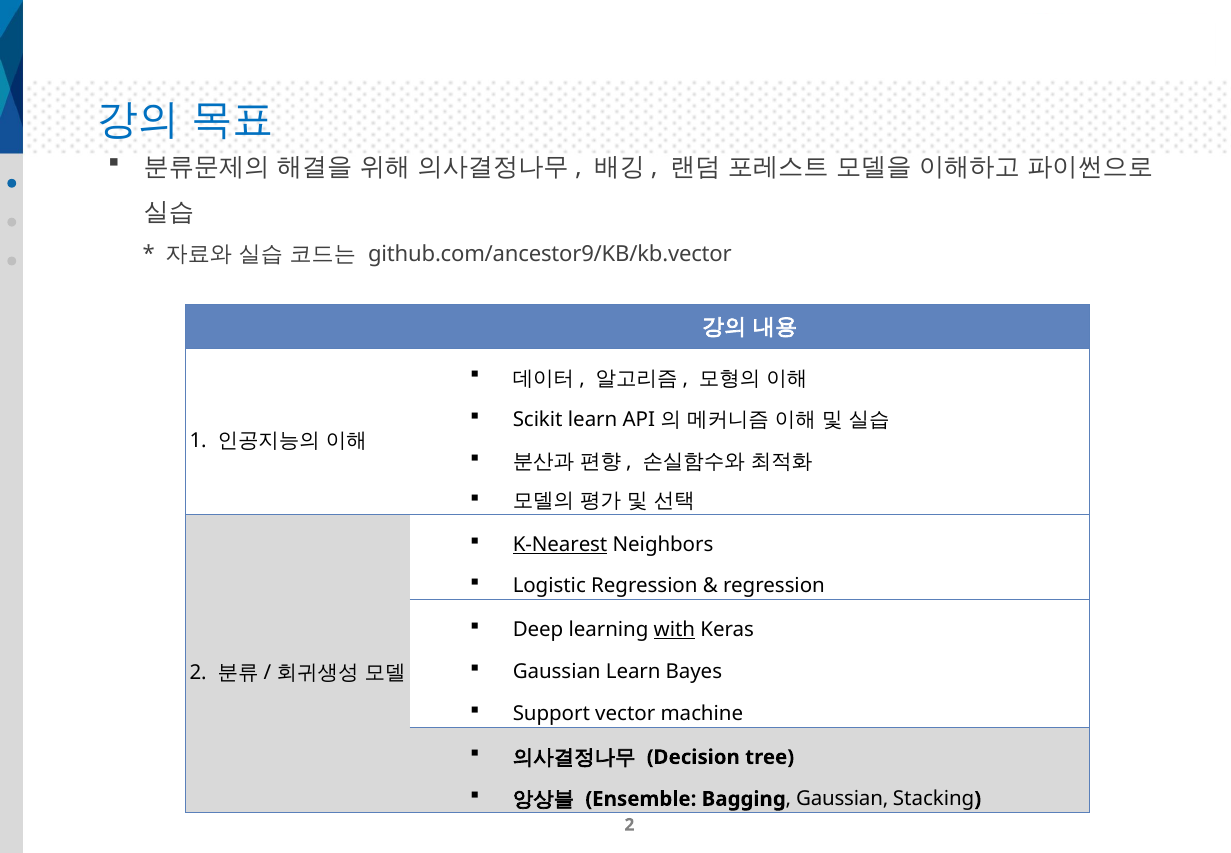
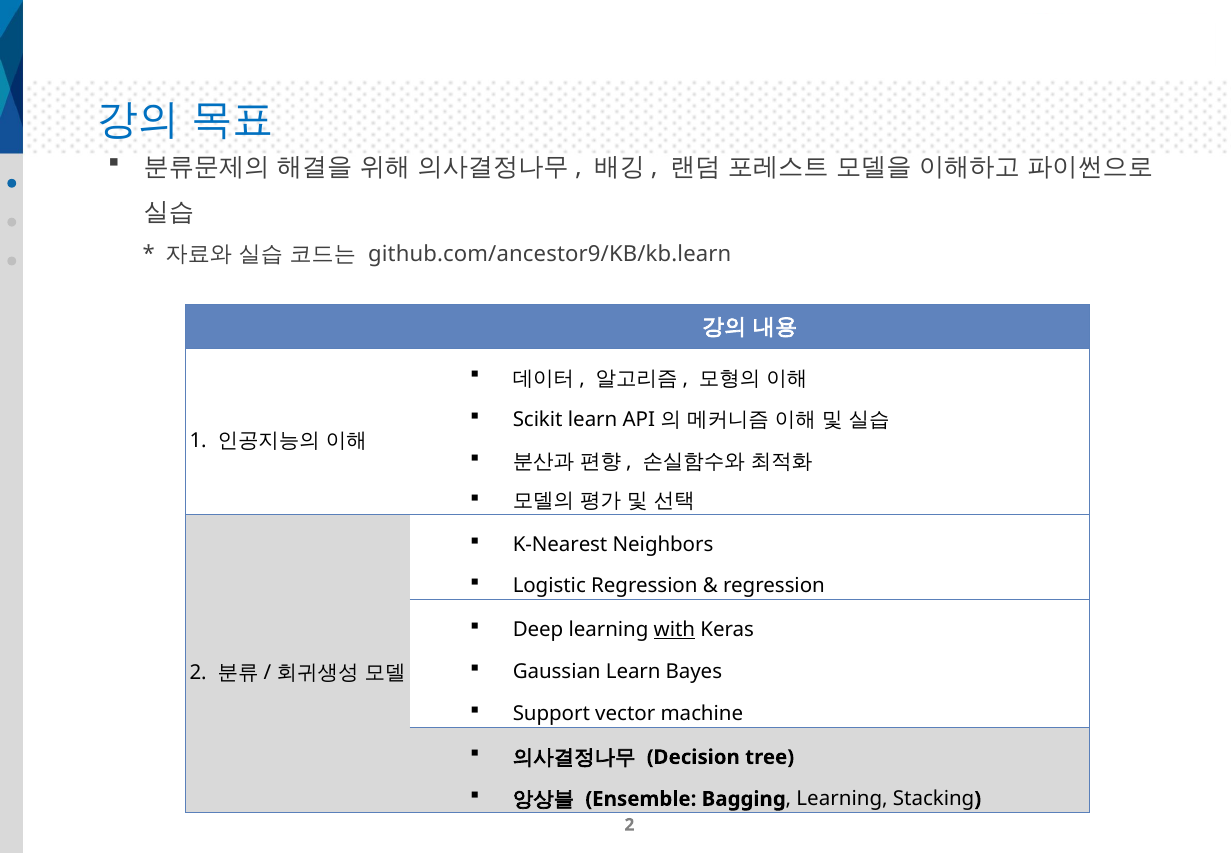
github.com/ancestor9/KB/kb.vector: github.com/ancestor9/KB/kb.vector -> github.com/ancestor9/KB/kb.learn
K-Nearest underline: present -> none
Bagging Gaussian: Gaussian -> Learning
